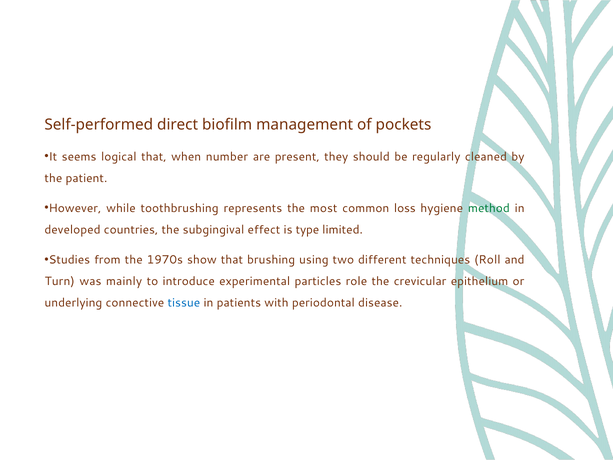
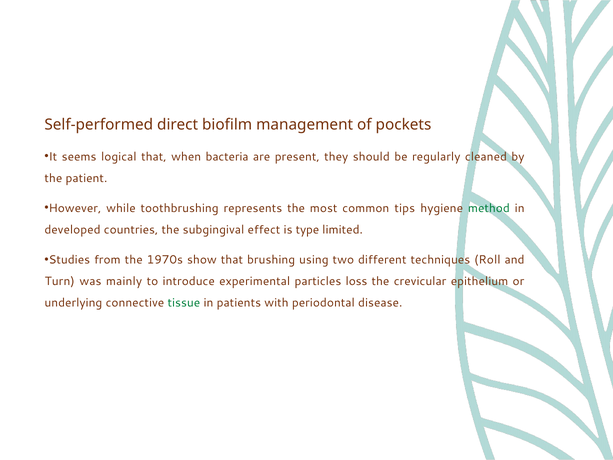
number: number -> bacteria
loss: loss -> tips
role: role -> loss
tissue colour: blue -> green
